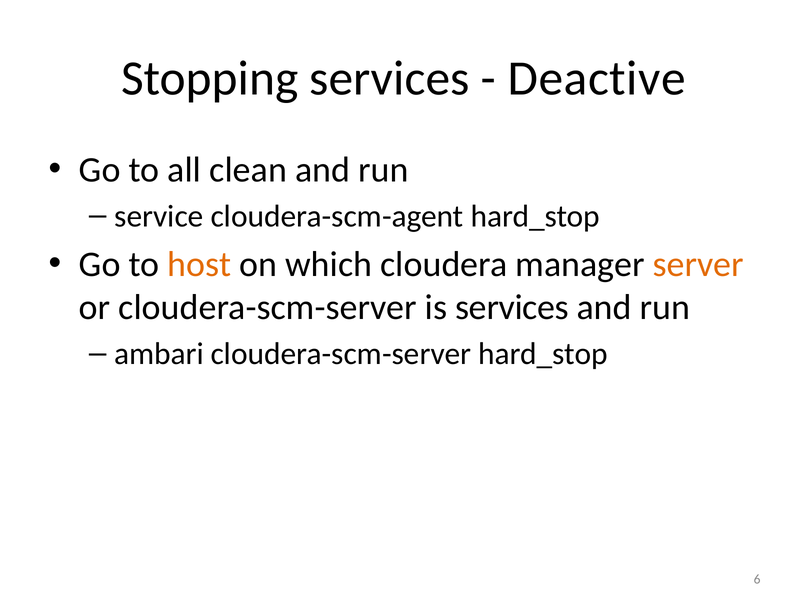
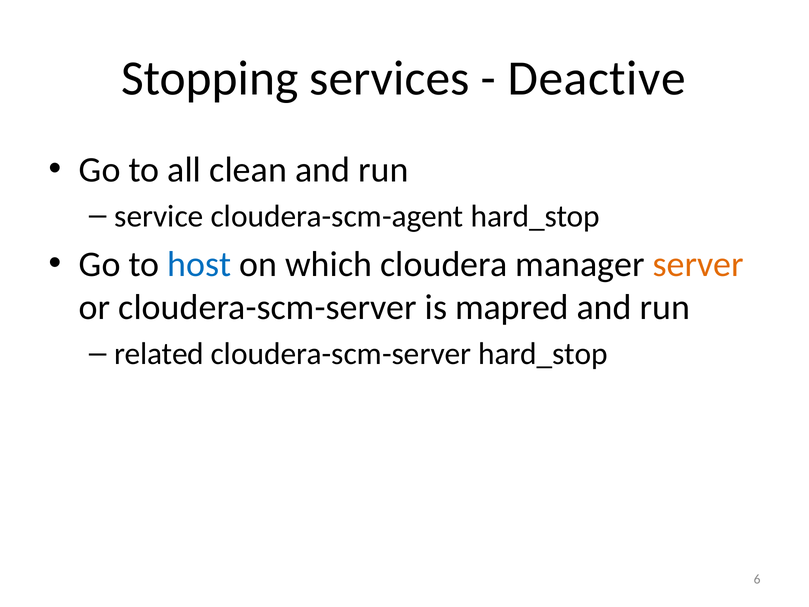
host colour: orange -> blue
is services: services -> mapred
ambari: ambari -> related
